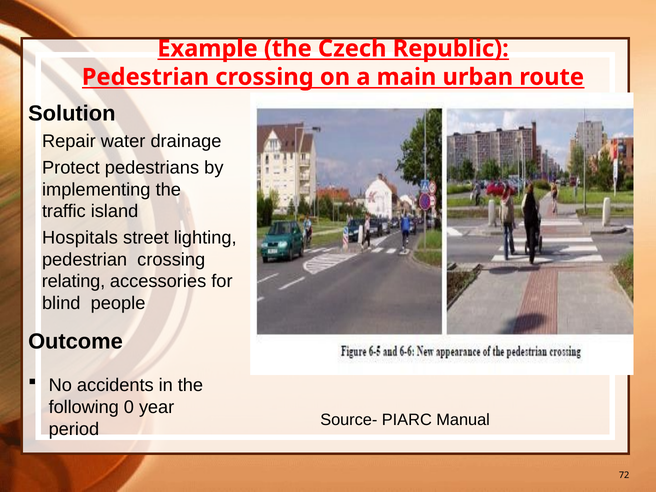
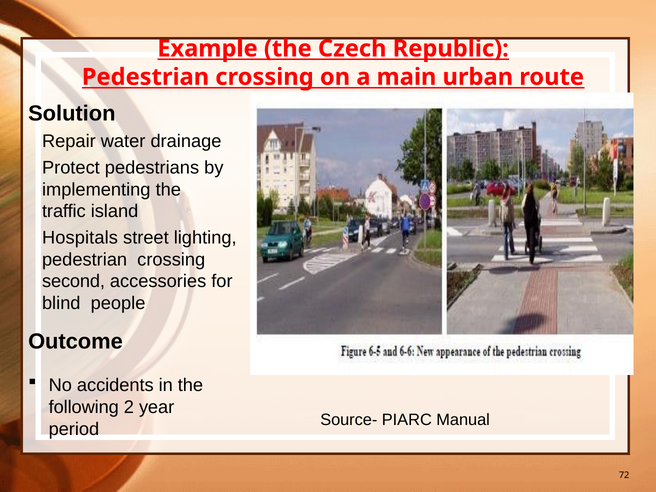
relating: relating -> second
0: 0 -> 2
